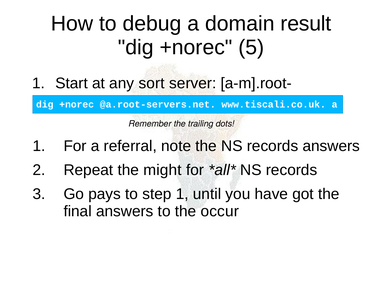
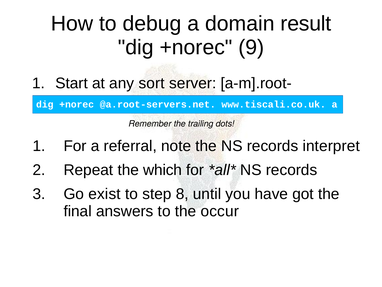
5: 5 -> 9
records answers: answers -> interpret
might: might -> which
pays: pays -> exist
step 1: 1 -> 8
